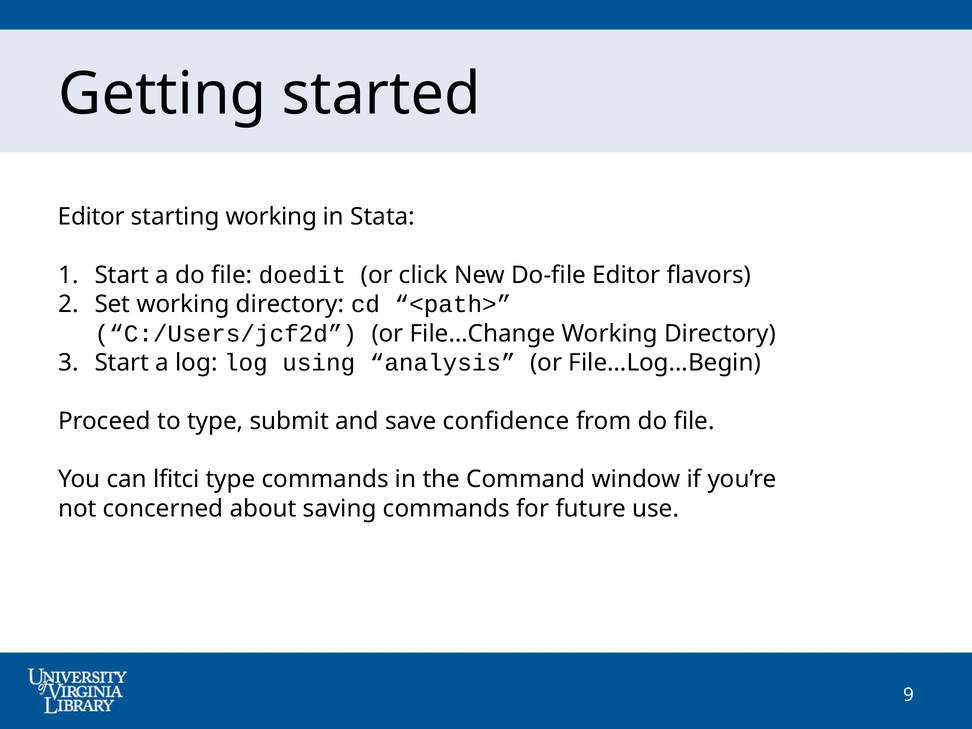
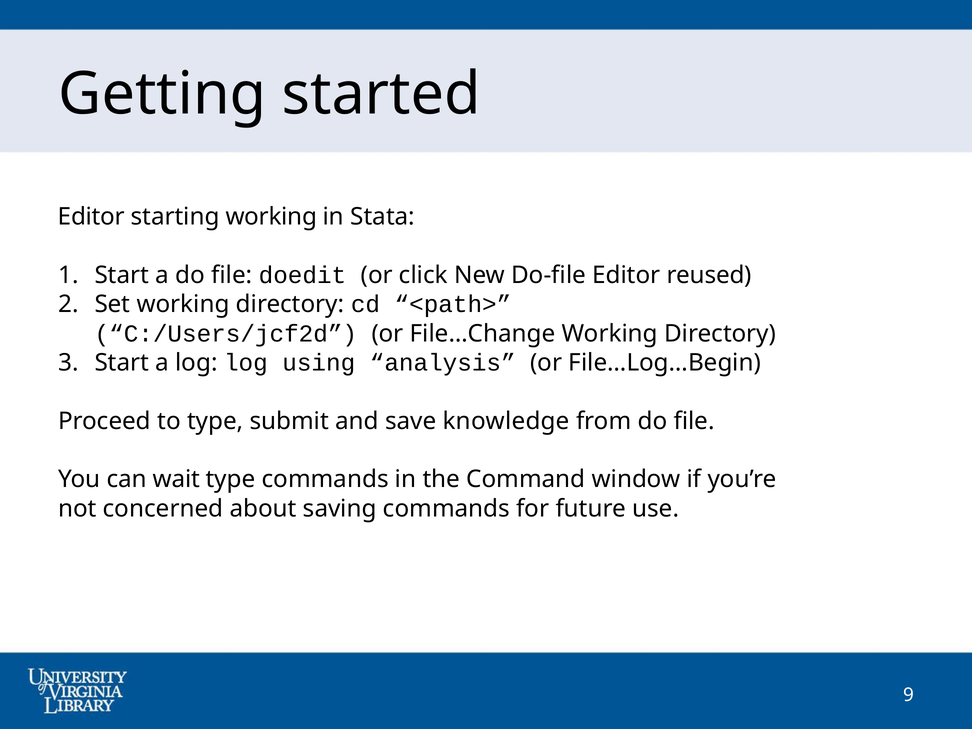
flavors: flavors -> reused
confidence: confidence -> knowledge
lfitci: lfitci -> wait
